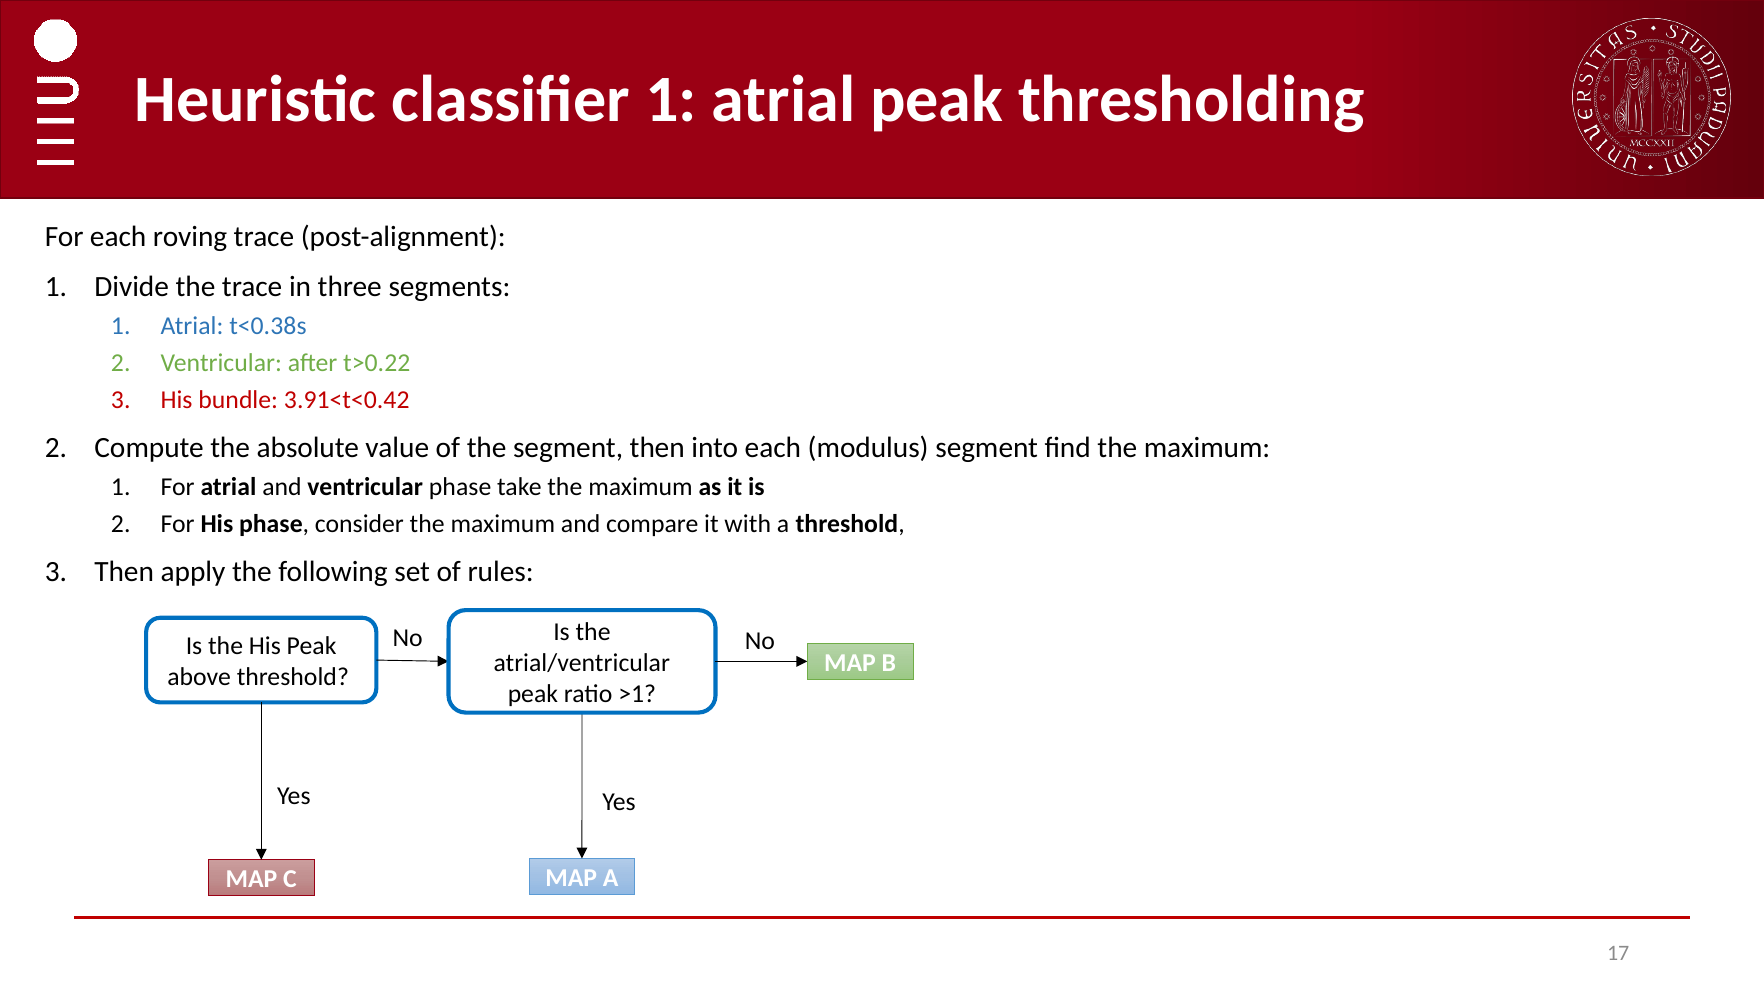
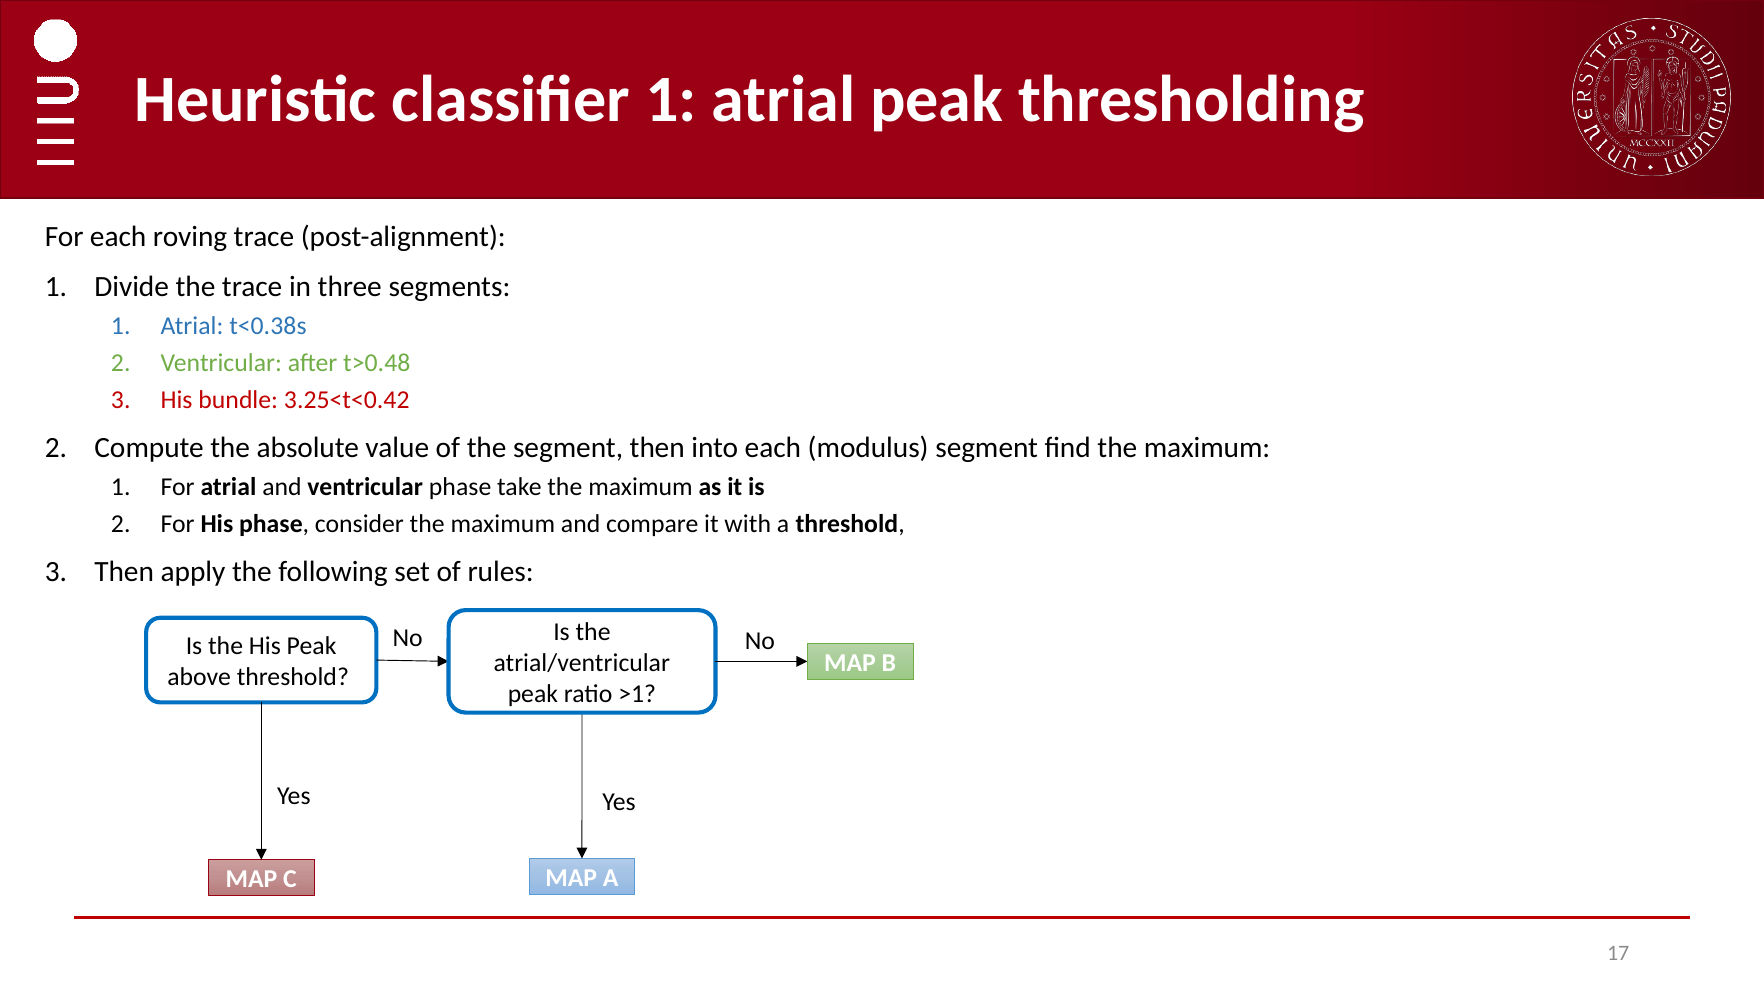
t>0.22: t>0.22 -> t>0.48
3.91<t<0.42: 3.91<t<0.42 -> 3.25<t<0.42
